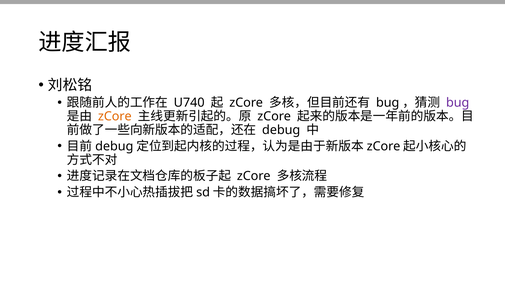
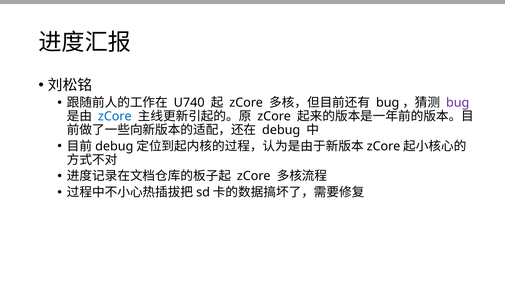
zCore at (115, 116) colour: orange -> blue
